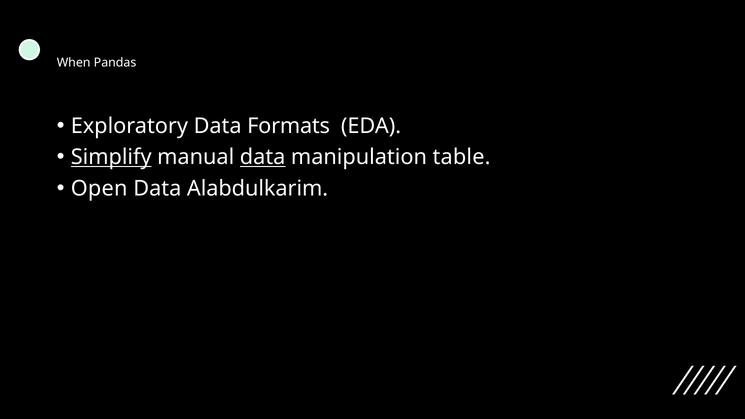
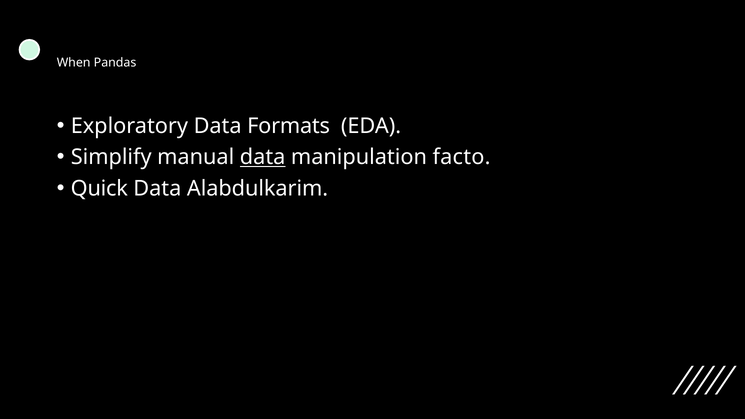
Simplify underline: present -> none
table: table -> facto
Open: Open -> Quick
